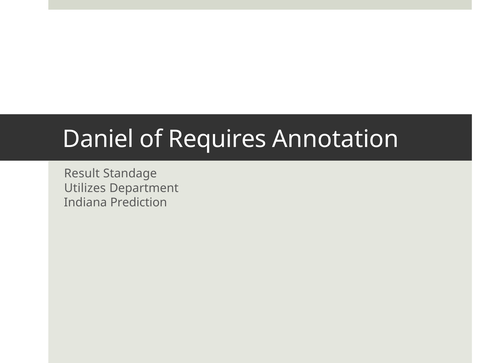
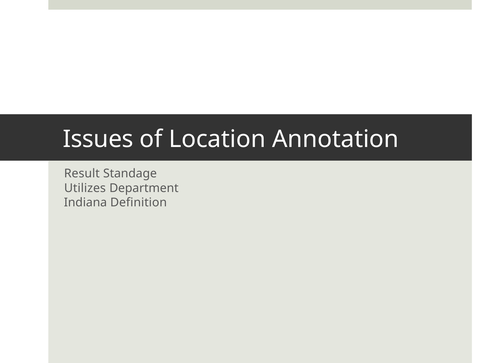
Daniel: Daniel -> Issues
Requires: Requires -> Location
Prediction: Prediction -> Definition
